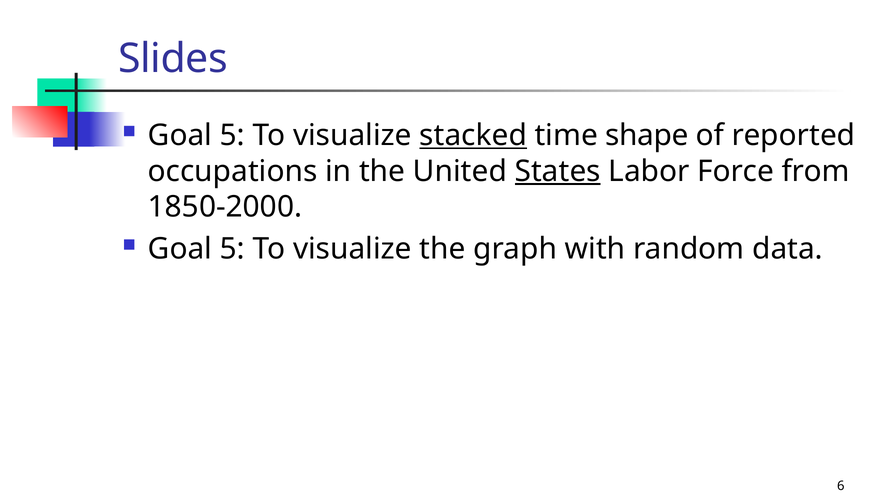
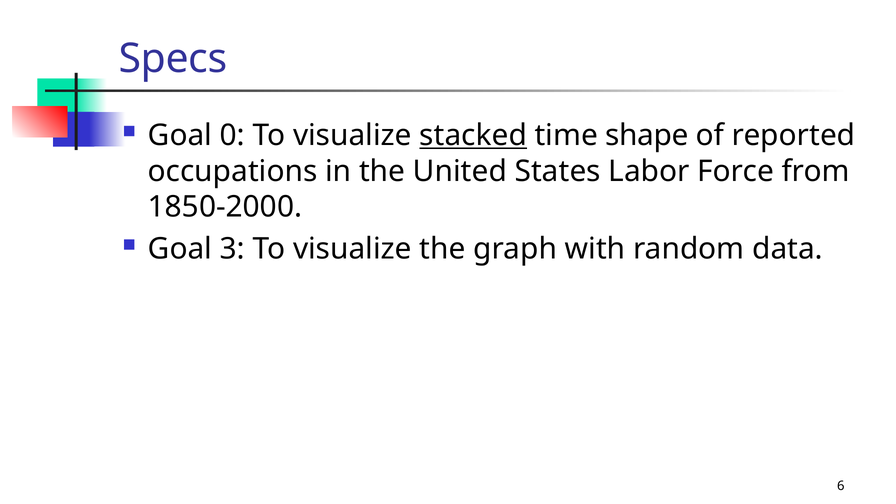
Slides: Slides -> Specs
5 at (232, 135): 5 -> 0
States underline: present -> none
5 at (232, 249): 5 -> 3
